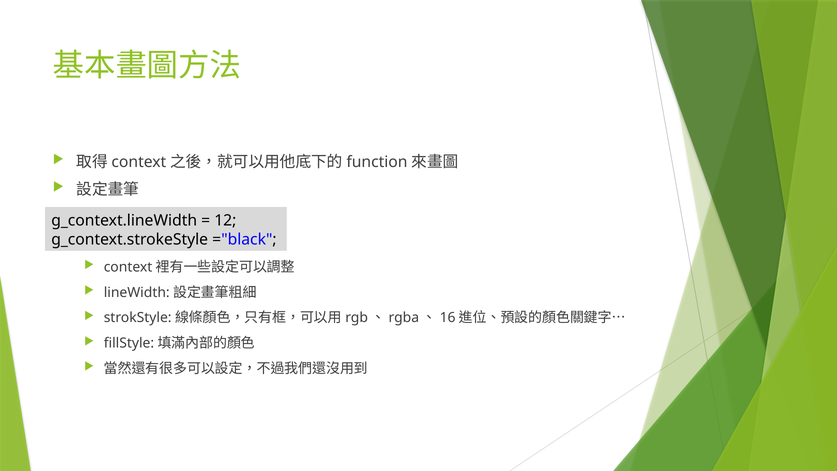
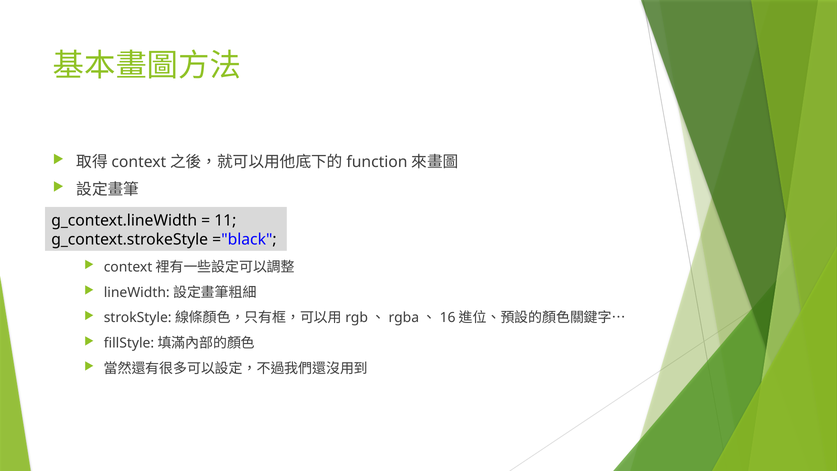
12: 12 -> 11
